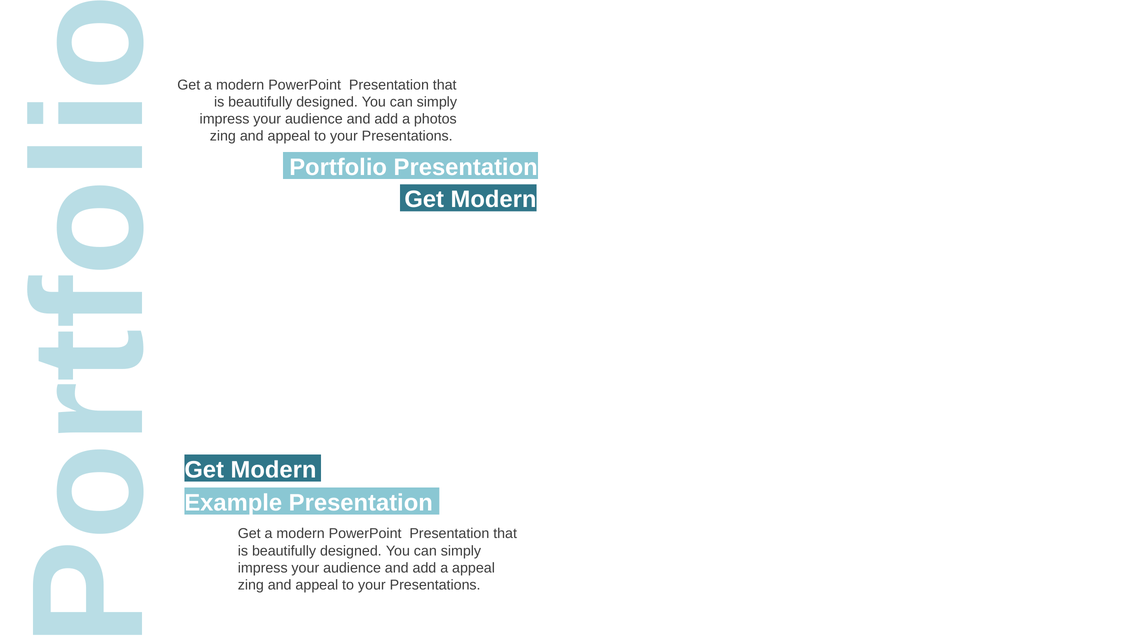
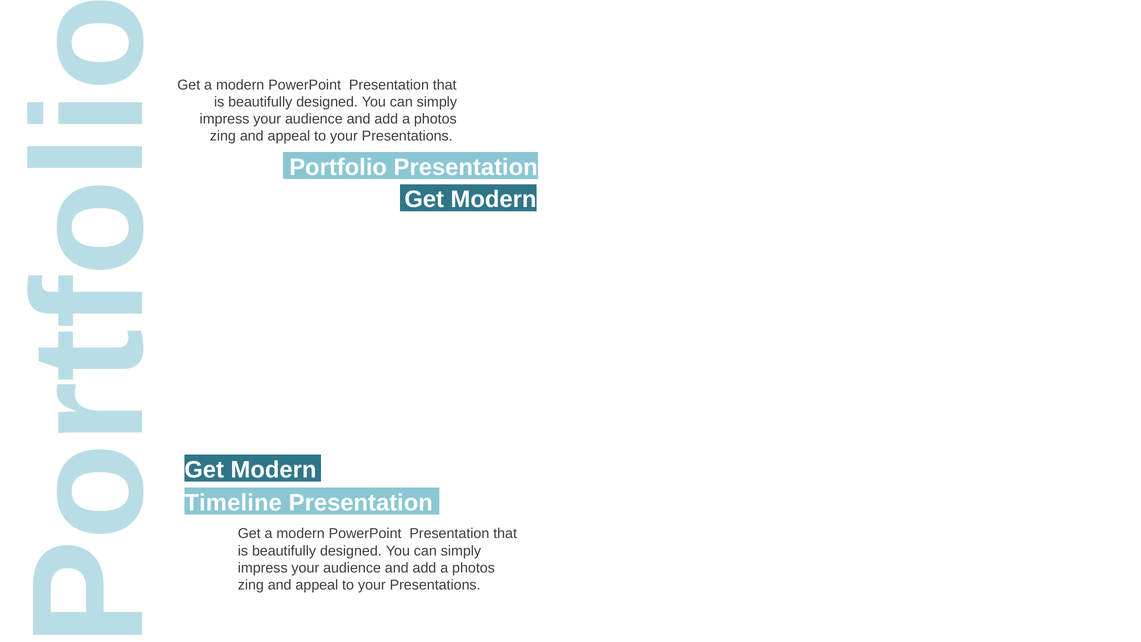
Example: Example -> Timeline
appeal at (474, 568): appeal -> photos
